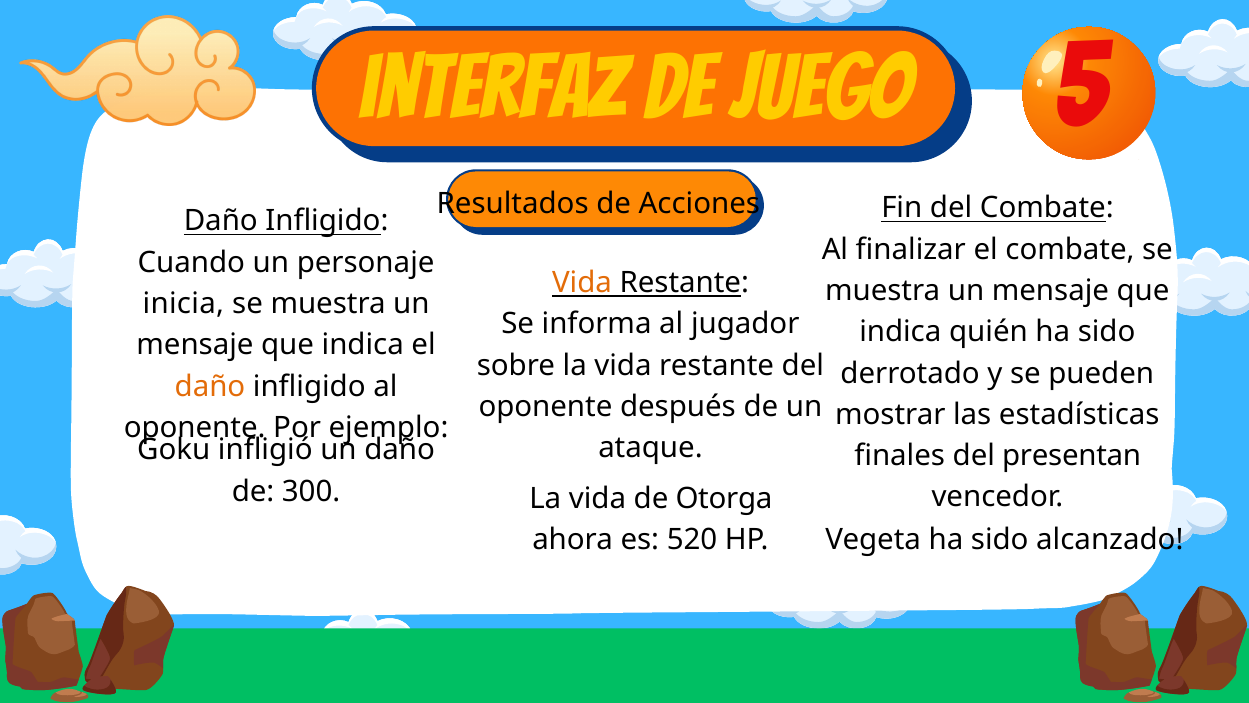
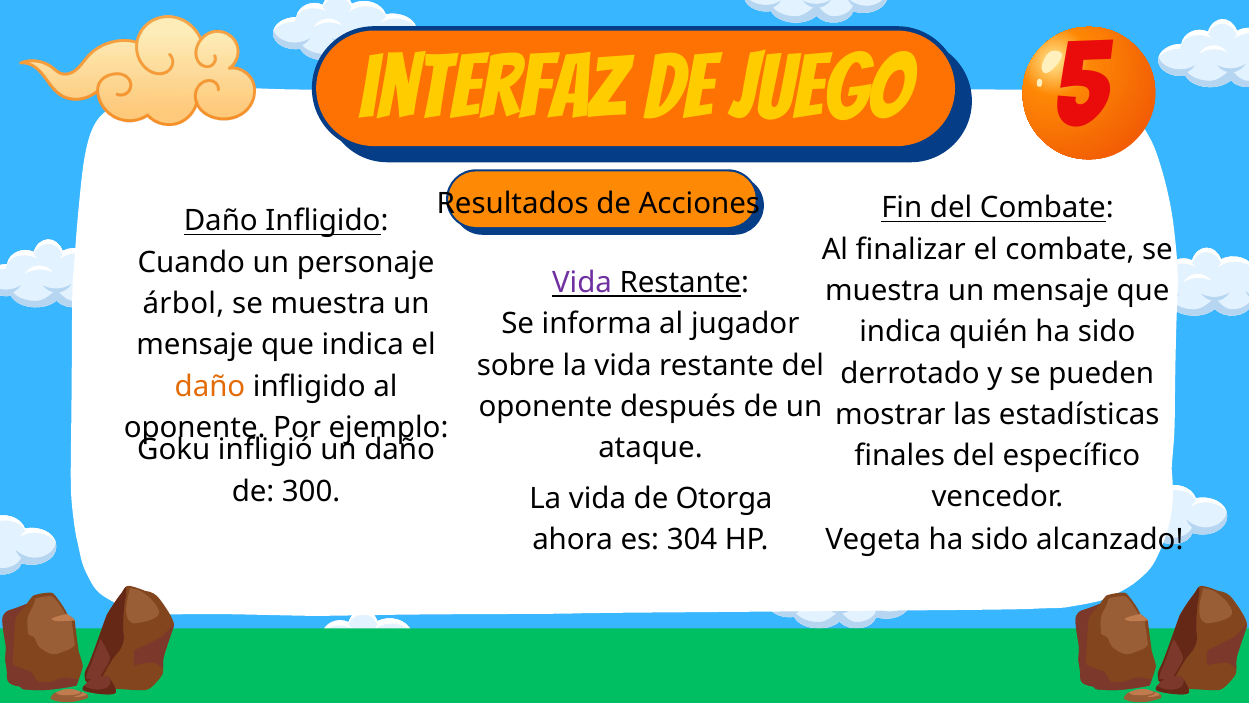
Vida at (582, 283) colour: orange -> purple
inicia: inicia -> árbol
presentan: presentan -> específico
520: 520 -> 304
